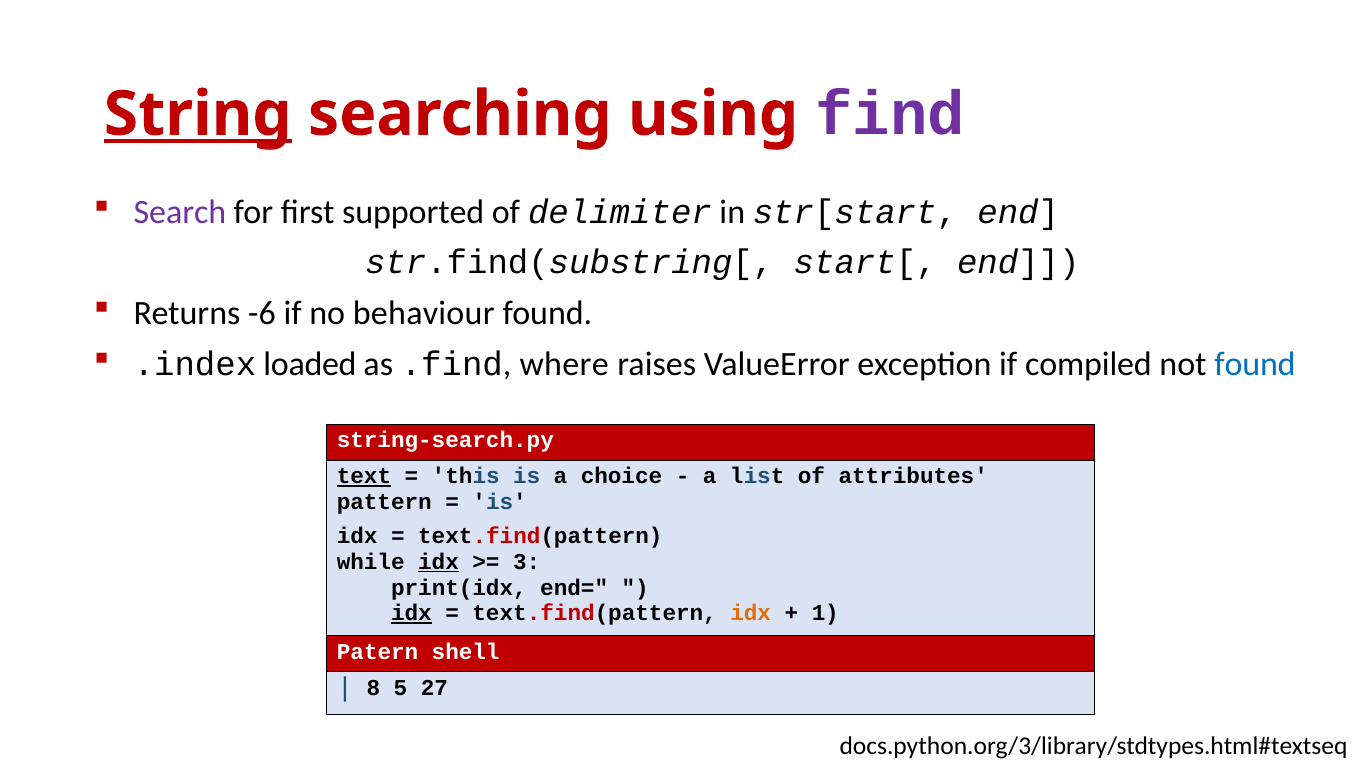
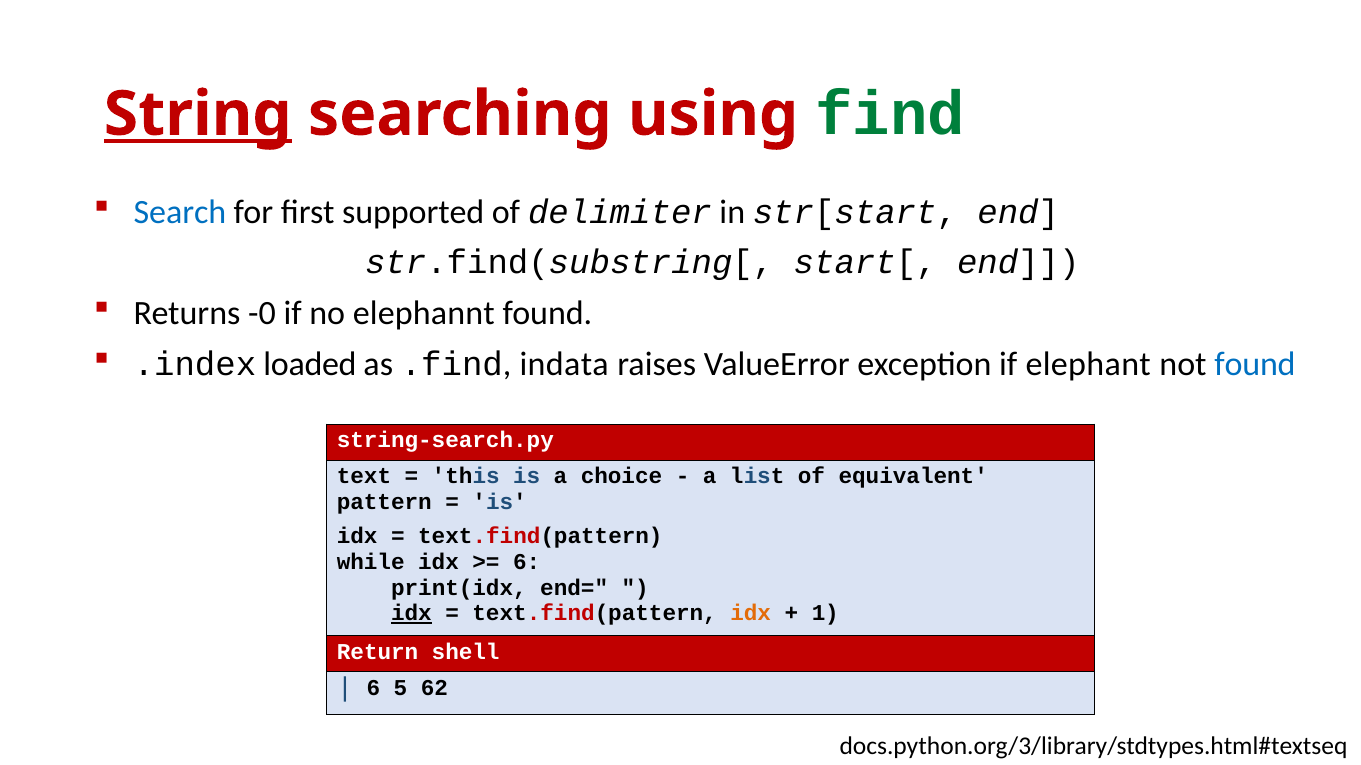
find colour: purple -> green
Search colour: purple -> blue
-6: -6 -> -0
behaviour: behaviour -> elephannt
where: where -> indata
compiled: compiled -> elephant
text underline: present -> none
attributes: attributes -> equivalent
idx at (439, 562) underline: present -> none
3 at (527, 562): 3 -> 6
Patern: Patern -> Return
8 at (373, 688): 8 -> 6
27: 27 -> 62
